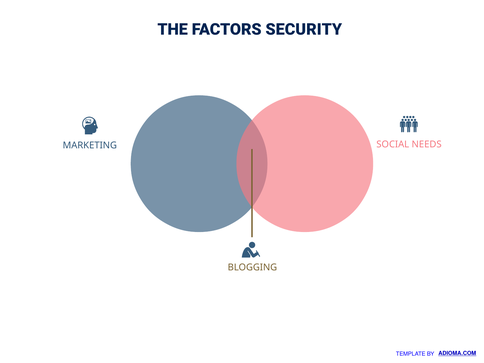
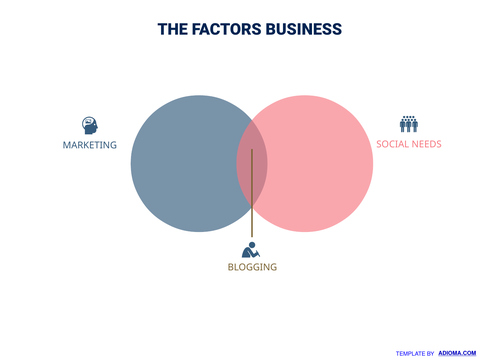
SECURITY: SECURITY -> BUSINESS
